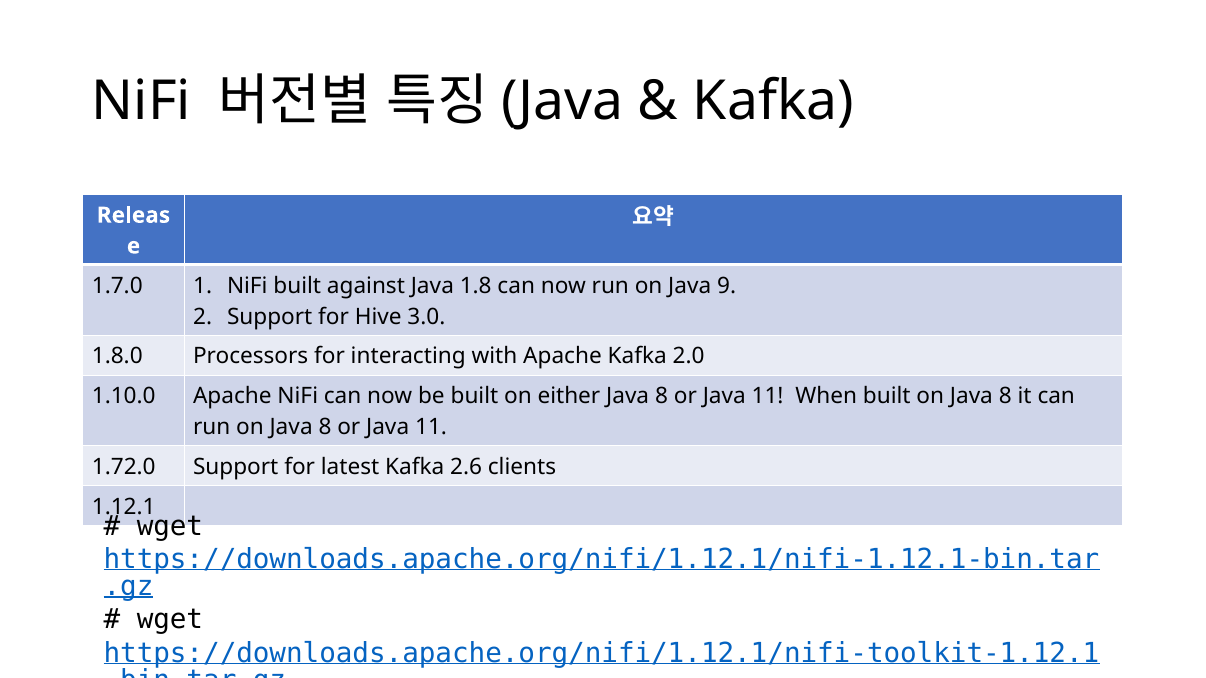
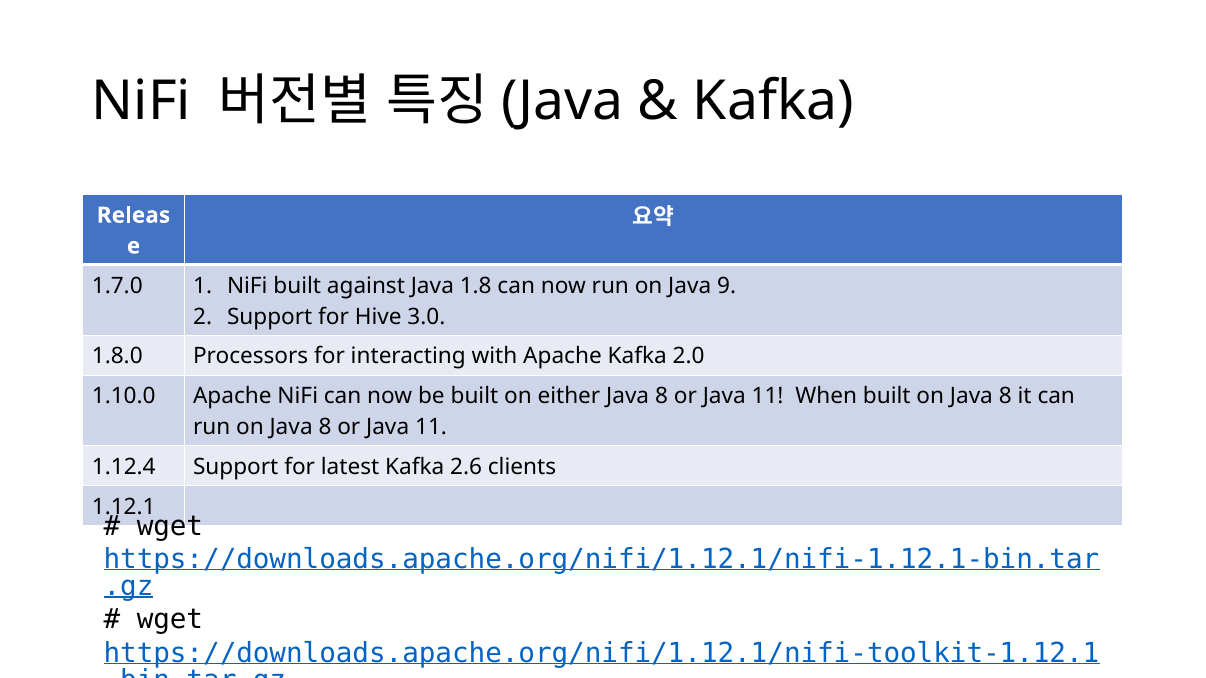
1.72.0: 1.72.0 -> 1.12.4
